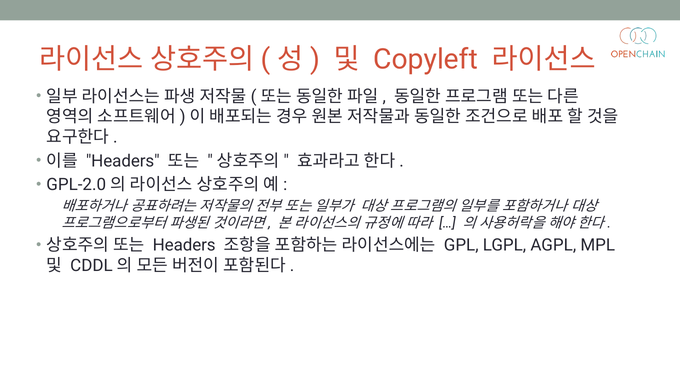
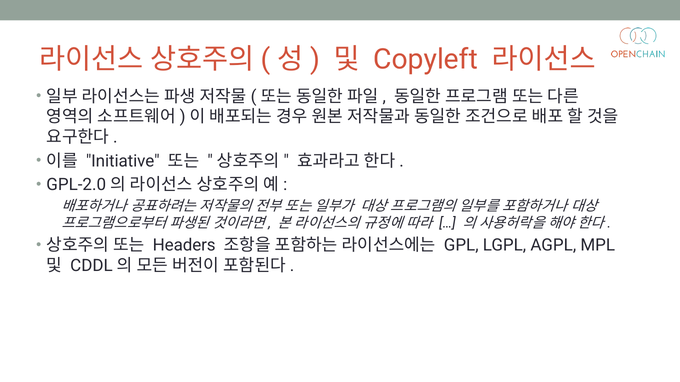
Headers at (123, 161): Headers -> Initiative
